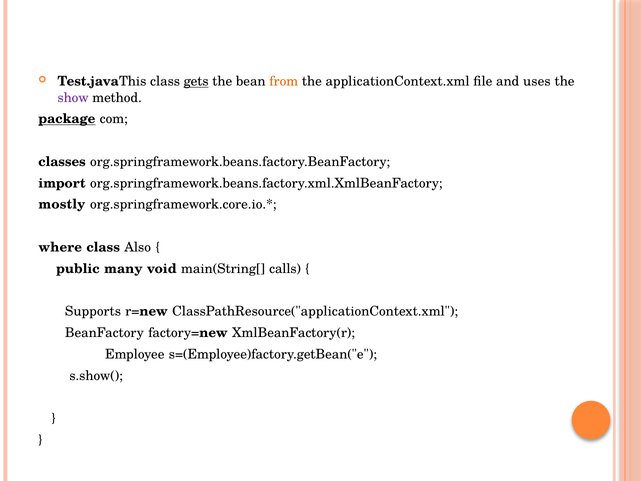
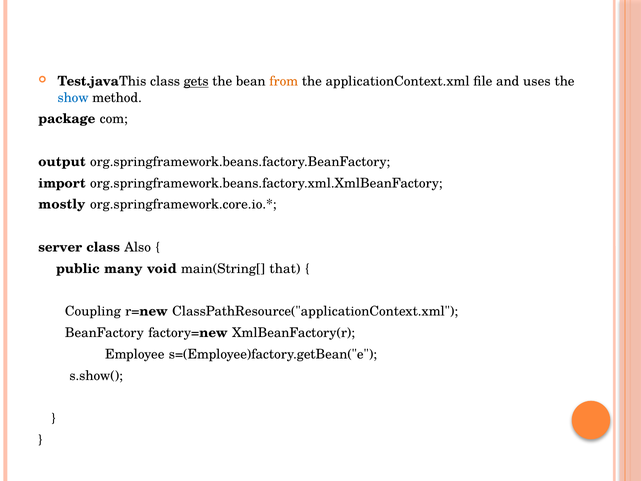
show colour: purple -> blue
package underline: present -> none
classes: classes -> output
where: where -> server
calls: calls -> that
Supports: Supports -> Coupling
